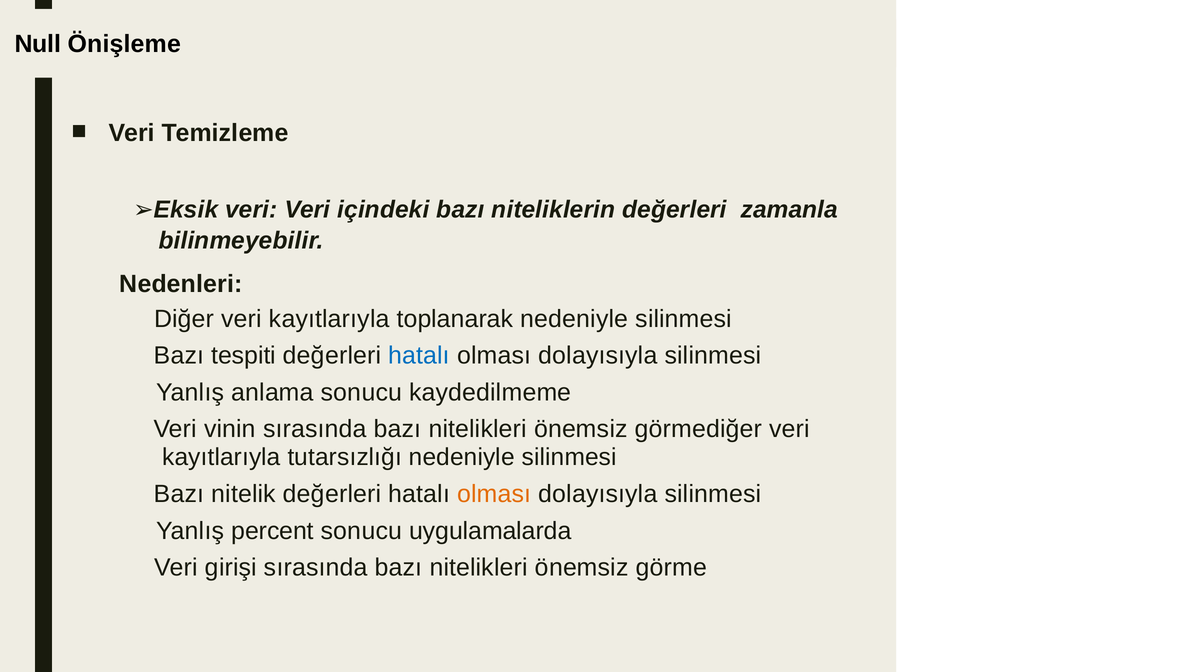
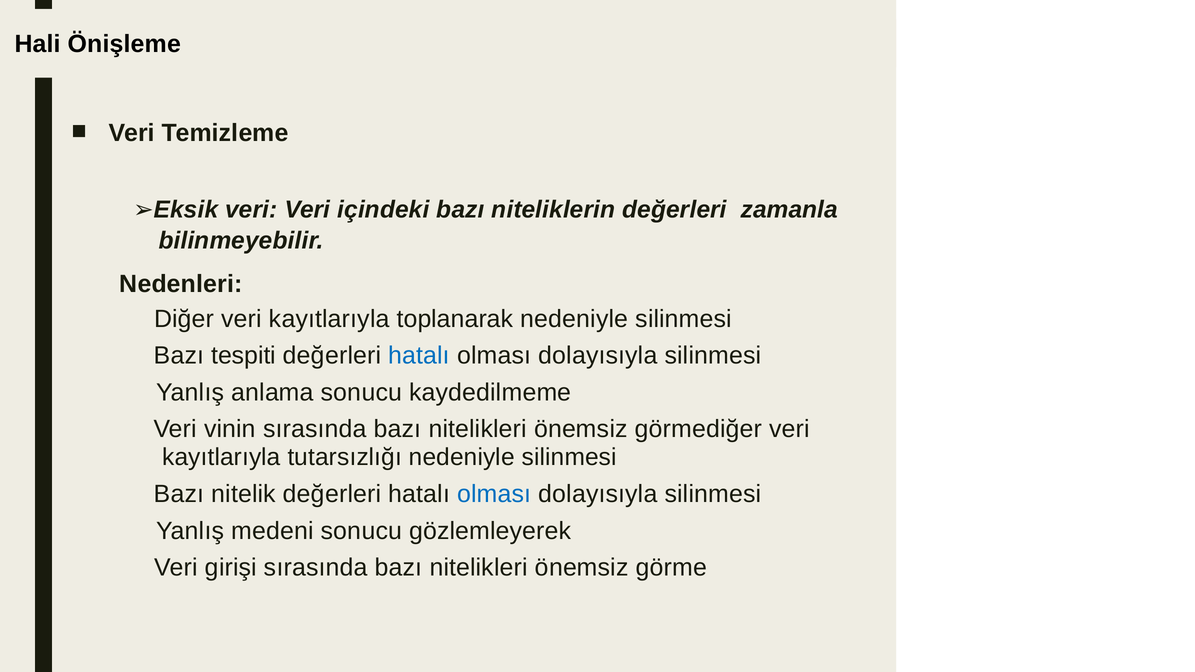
Null: Null -> Hali
olması at (494, 494) colour: orange -> blue
percent: percent -> medeni
uygulamalarda: uygulamalarda -> gözlemleyerek
